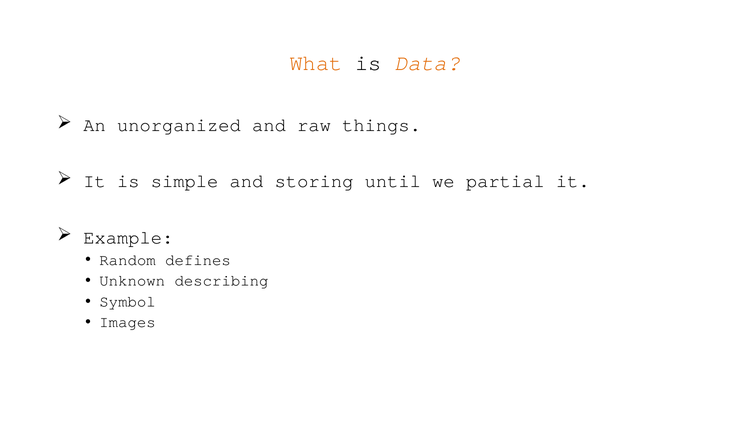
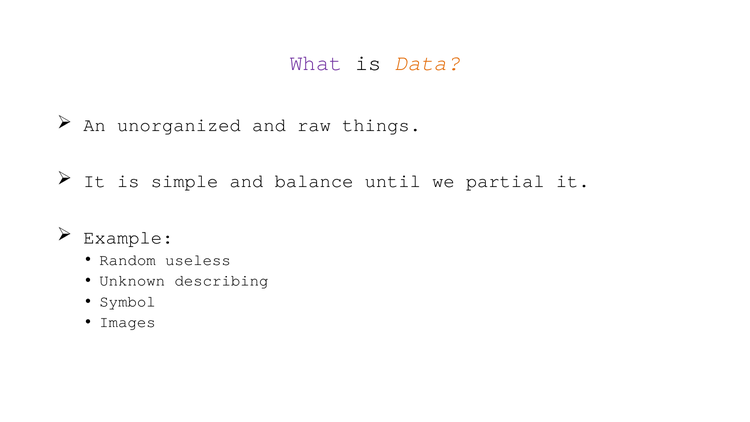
What colour: orange -> purple
storing: storing -> balance
defines: defines -> useless
